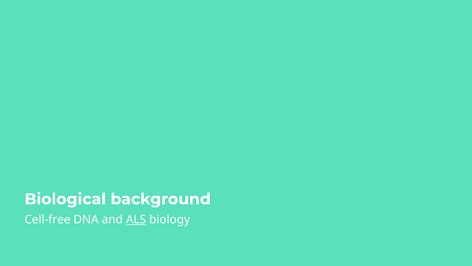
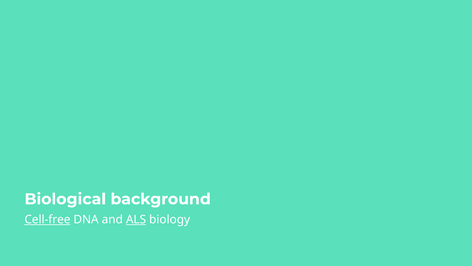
Cell-free underline: none -> present
